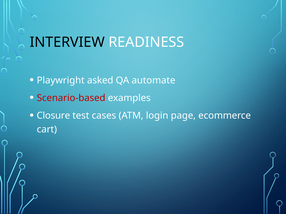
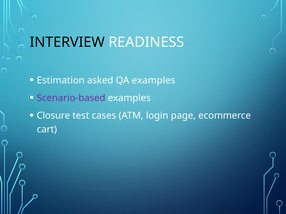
Playwright: Playwright -> Estimation
QA automate: automate -> examples
Scenario-based colour: red -> purple
